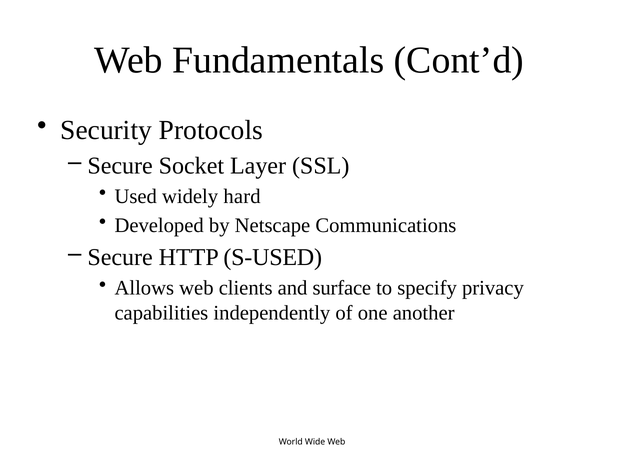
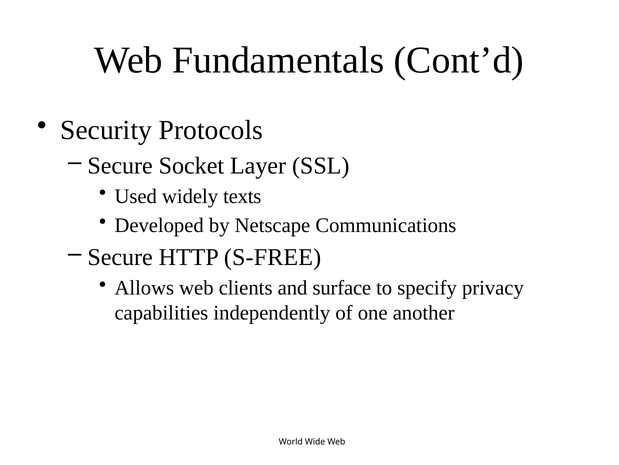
hard: hard -> texts
S-USED: S-USED -> S-FREE
